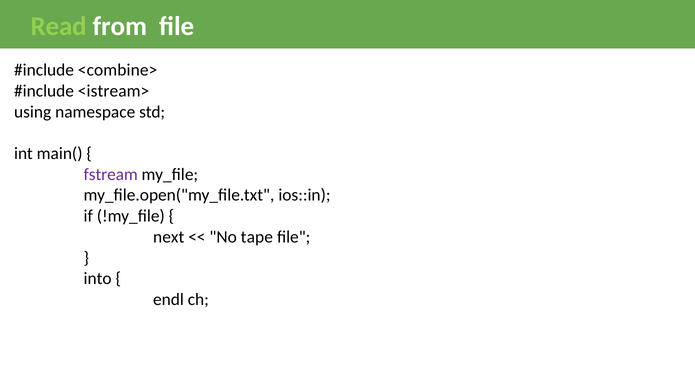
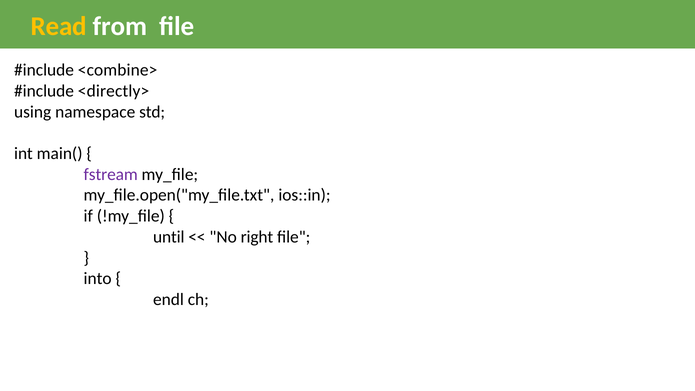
Read colour: light green -> yellow
<istream>: <istream> -> <directly>
next: next -> until
tape: tape -> right
